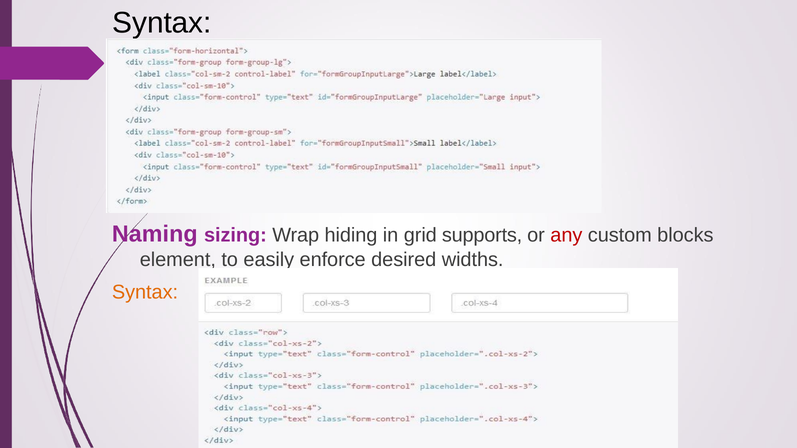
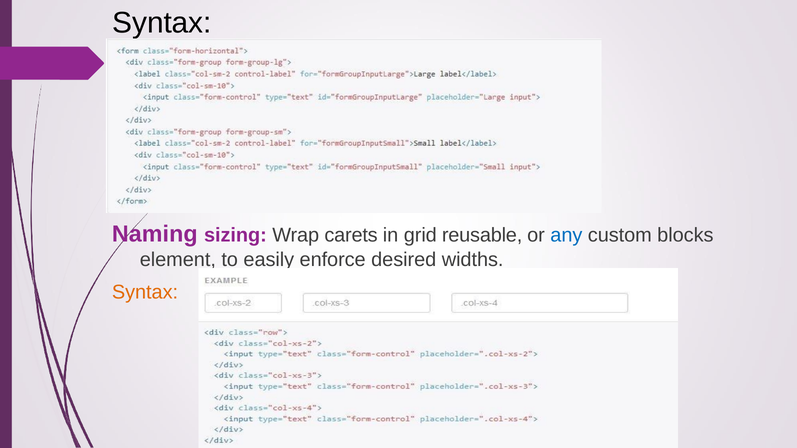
hiding: hiding -> carets
supports: supports -> reusable
any colour: red -> blue
